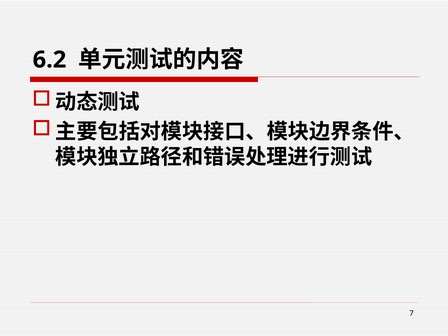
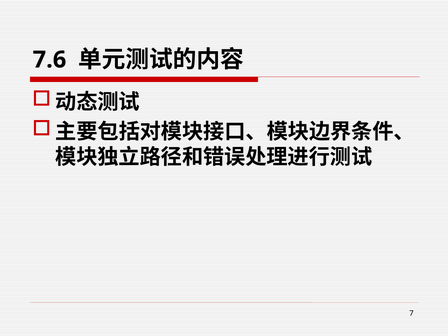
6.2: 6.2 -> 7.6
